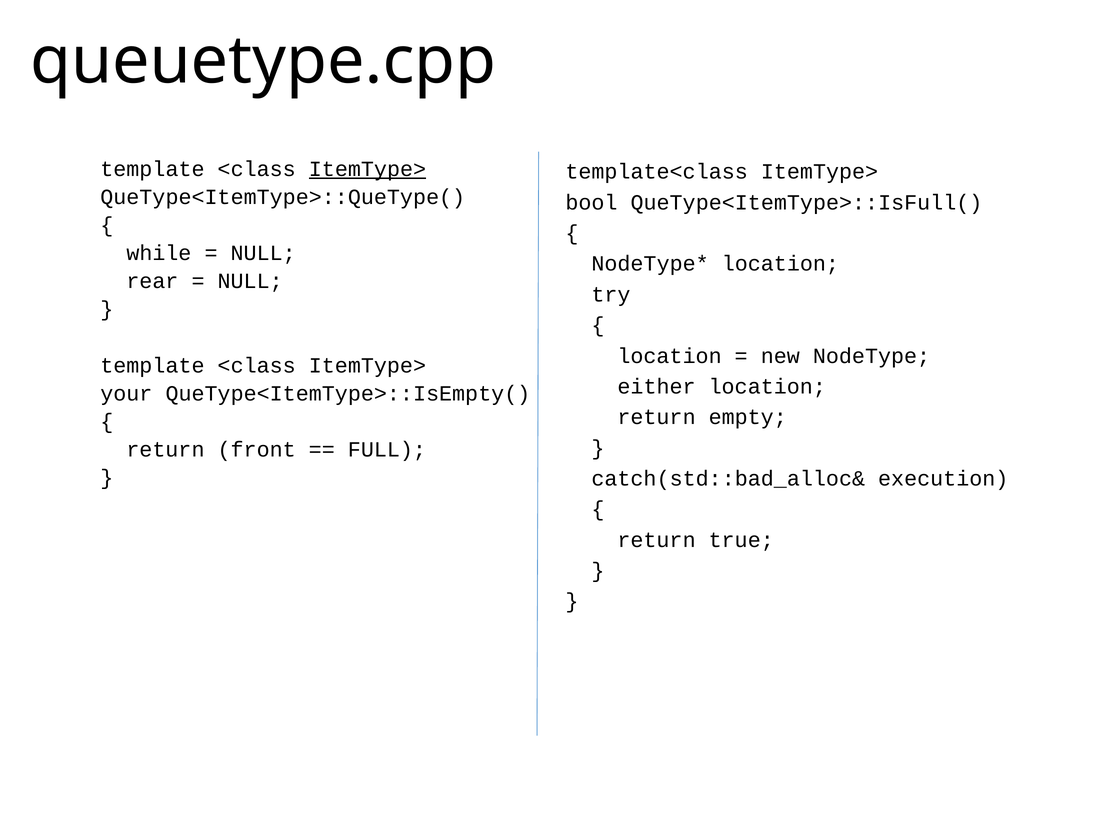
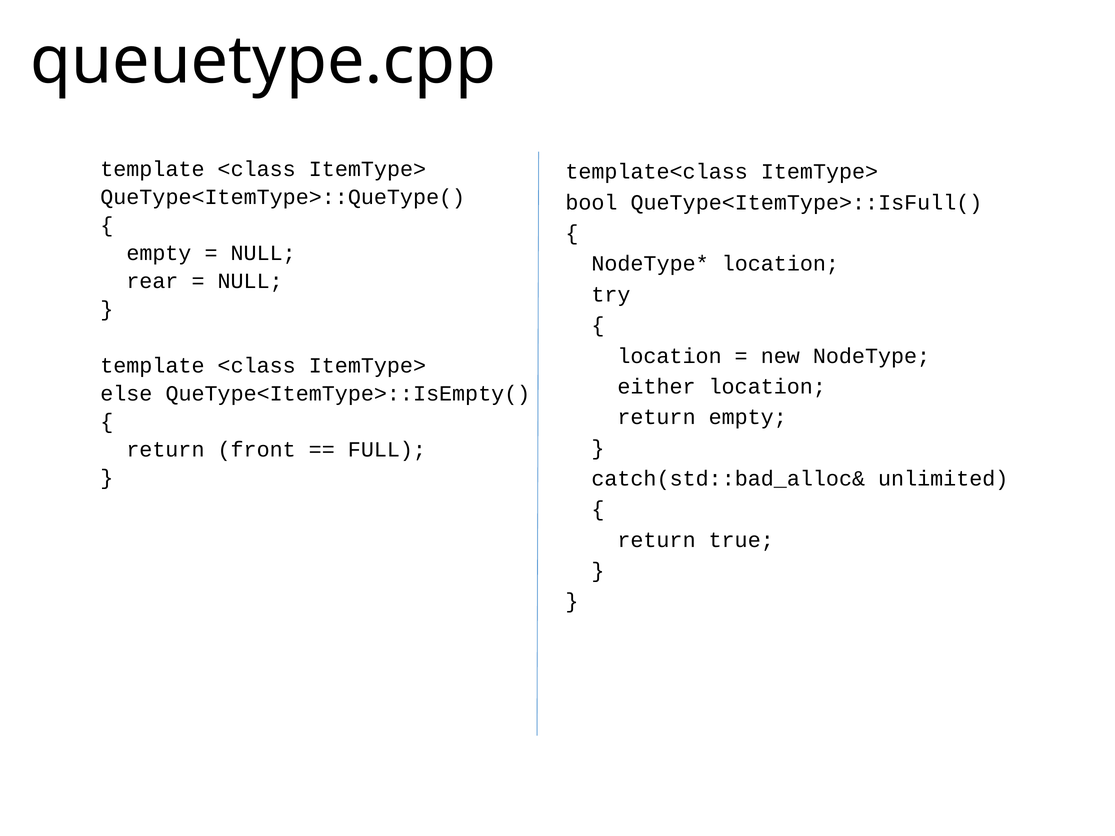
ItemType> at (367, 169) underline: present -> none
while at (159, 253): while -> empty
your: your -> else
execution: execution -> unlimited
